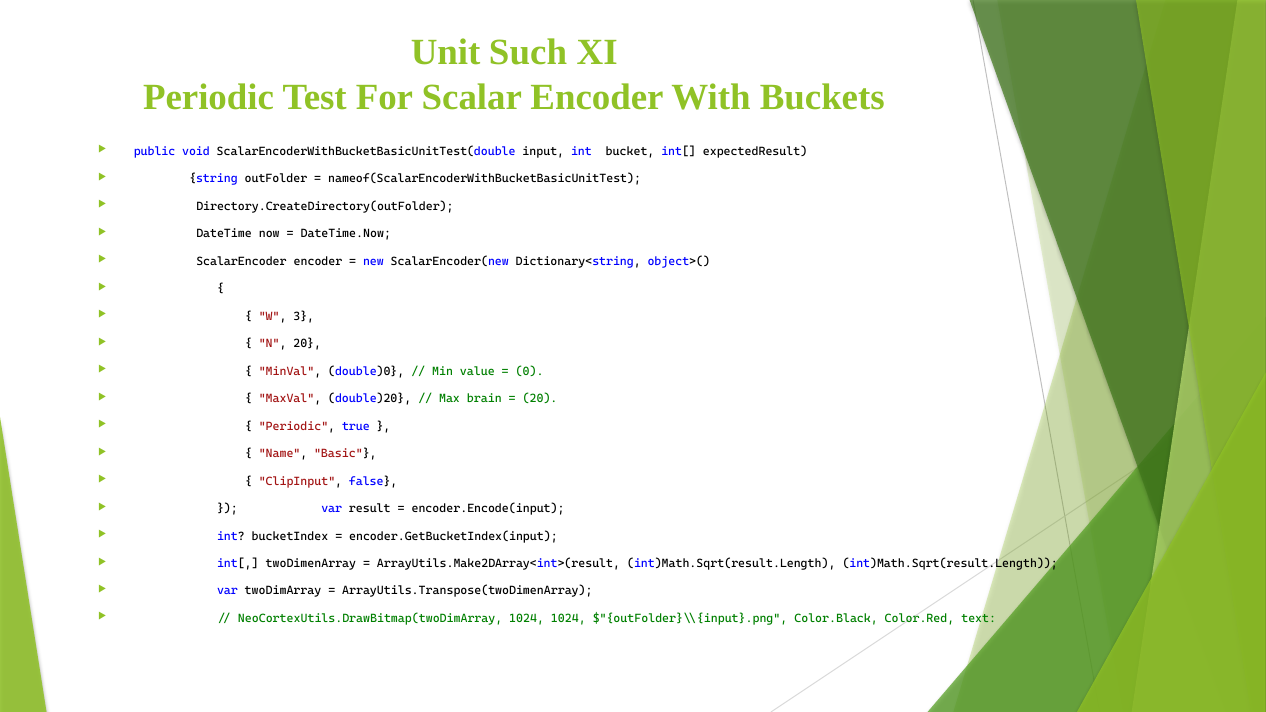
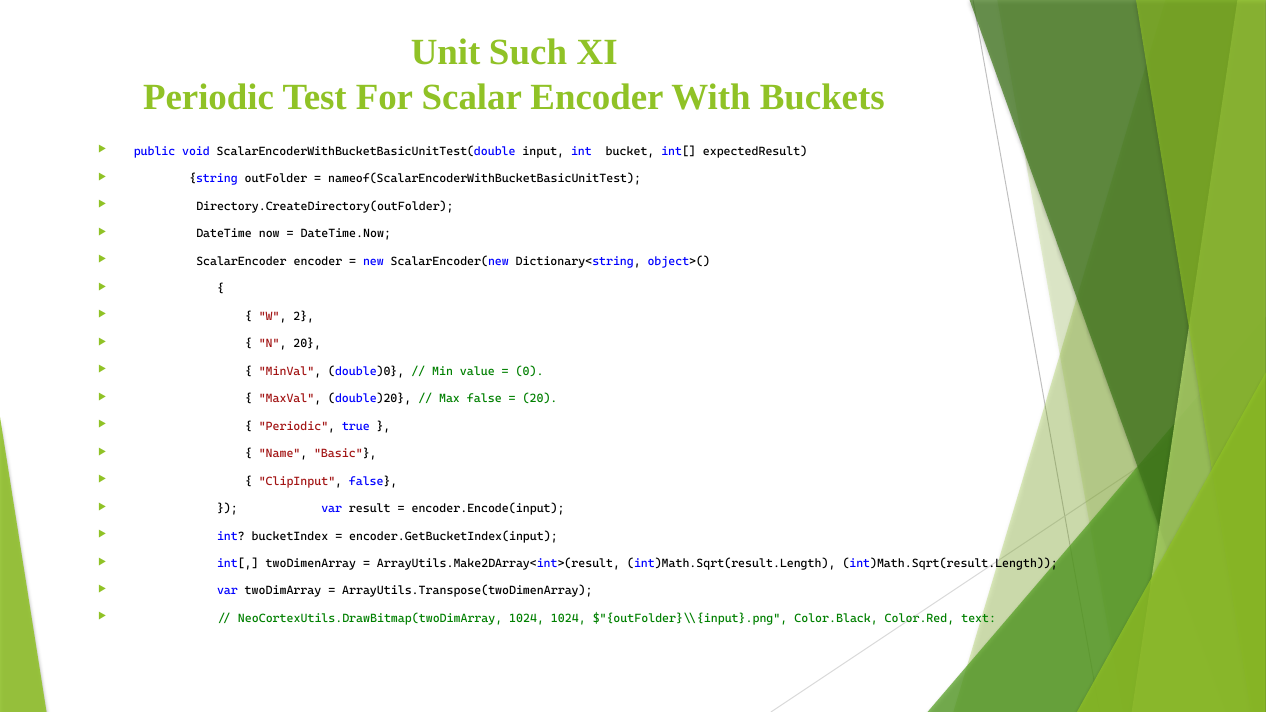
3: 3 -> 2
Max brain: brain -> false
